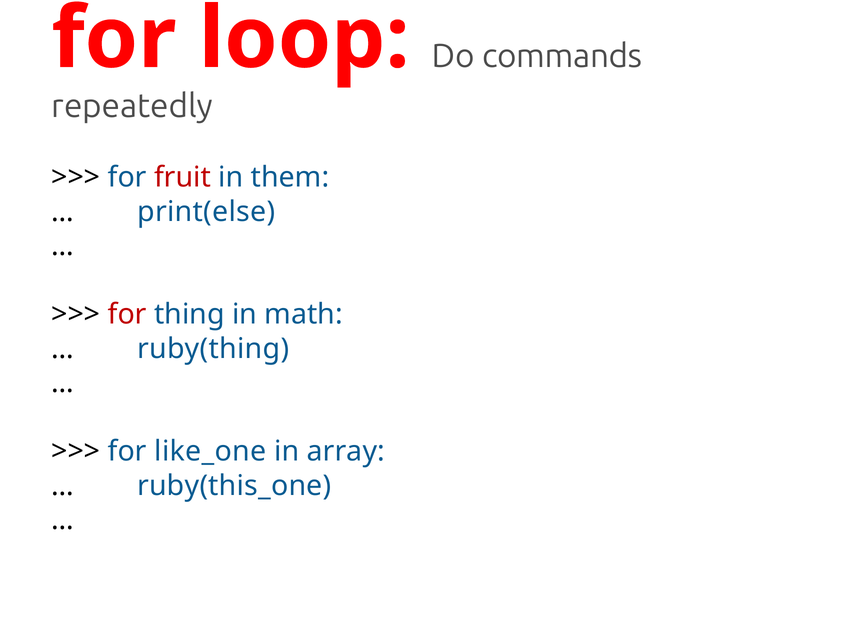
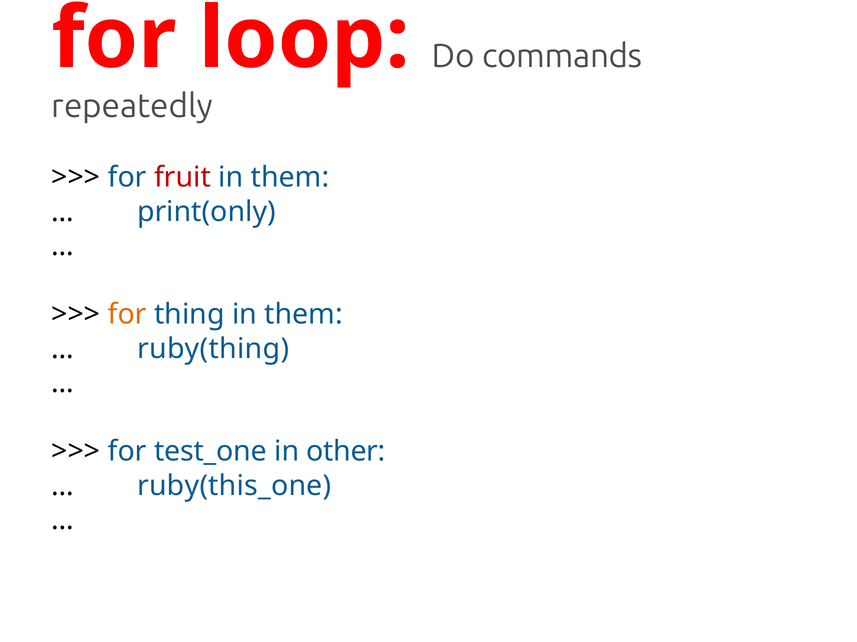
print(else: print(else -> print(only
for at (127, 315) colour: red -> orange
thing in math: math -> them
like_one: like_one -> test_one
array: array -> other
